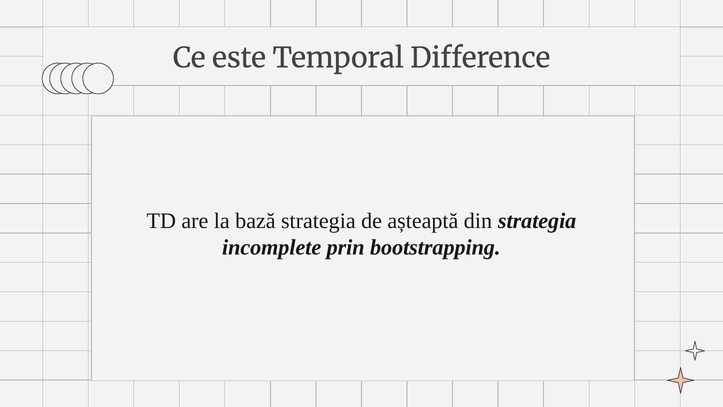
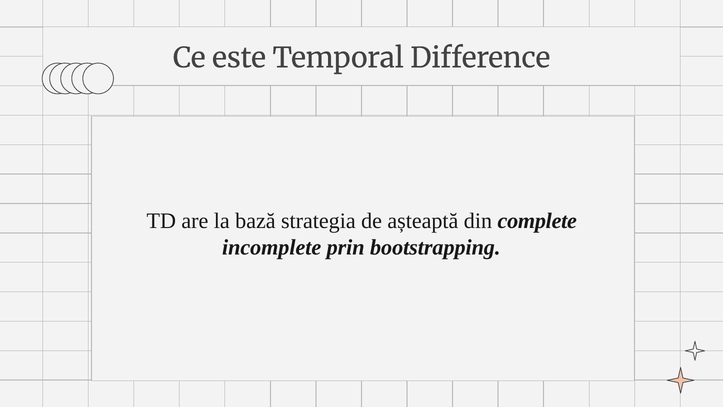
din strategia: strategia -> complete
